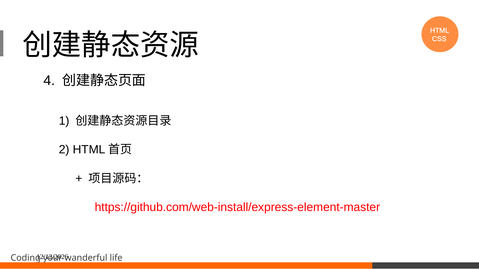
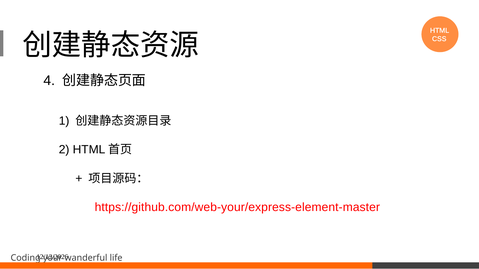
https://github.com/web-install/express-element-master: https://github.com/web-install/express-element-master -> https://github.com/web-your/express-element-master
